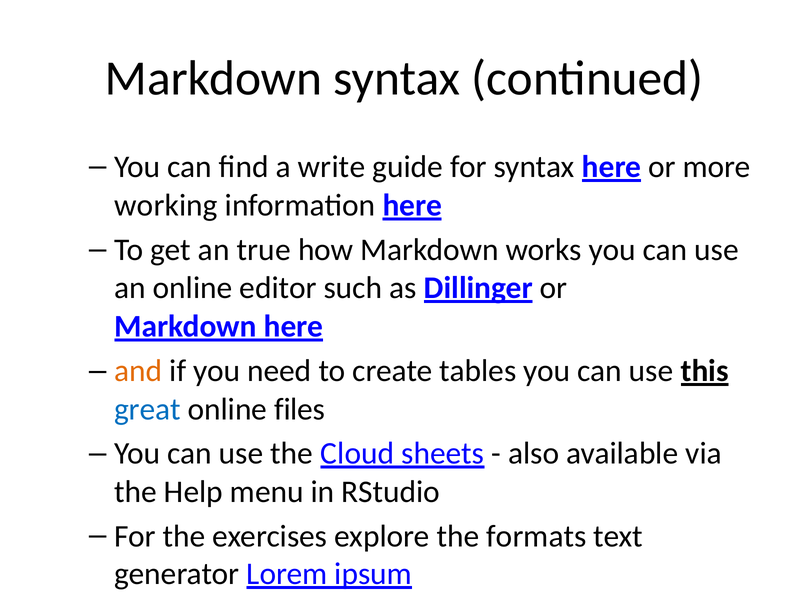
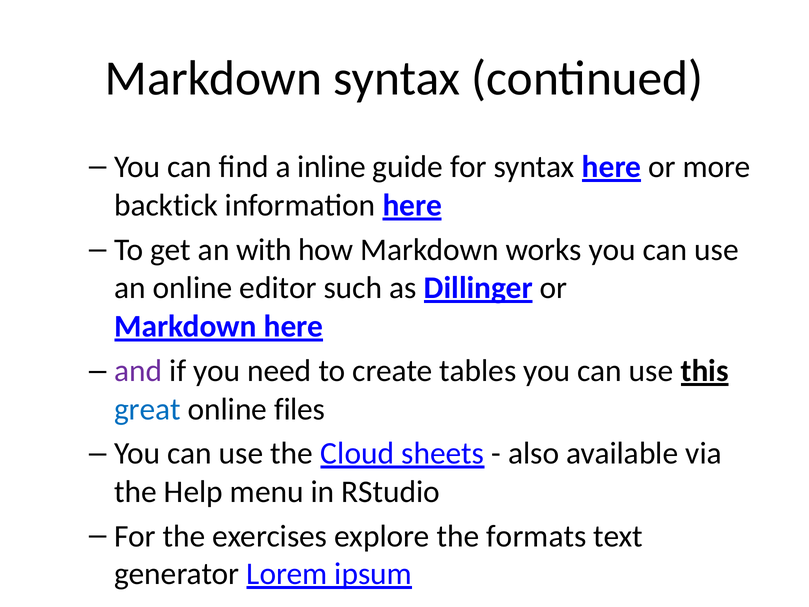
write: write -> inline
working: working -> backtick
true: true -> with
and colour: orange -> purple
